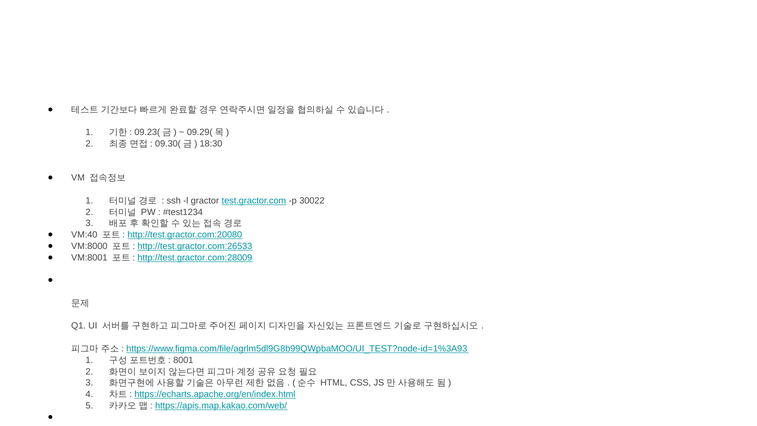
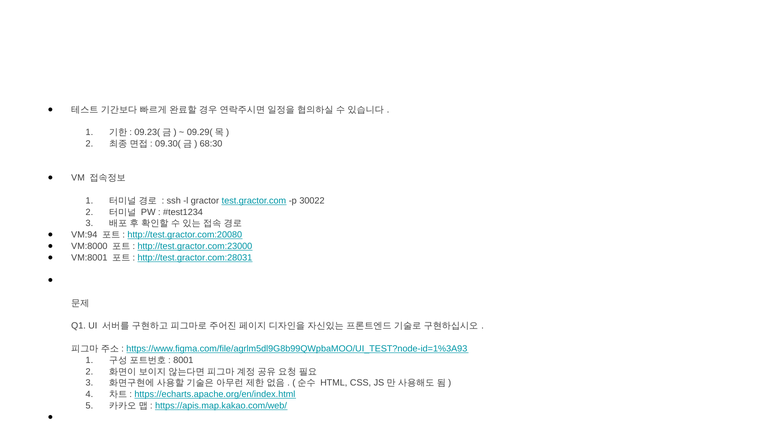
18:30: 18:30 -> 68:30
VM:40: VM:40 -> VM:94
http://test.gractor.com:26533: http://test.gractor.com:26533 -> http://test.gractor.com:23000
http://test.gractor.com:28009: http://test.gractor.com:28009 -> http://test.gractor.com:28031
